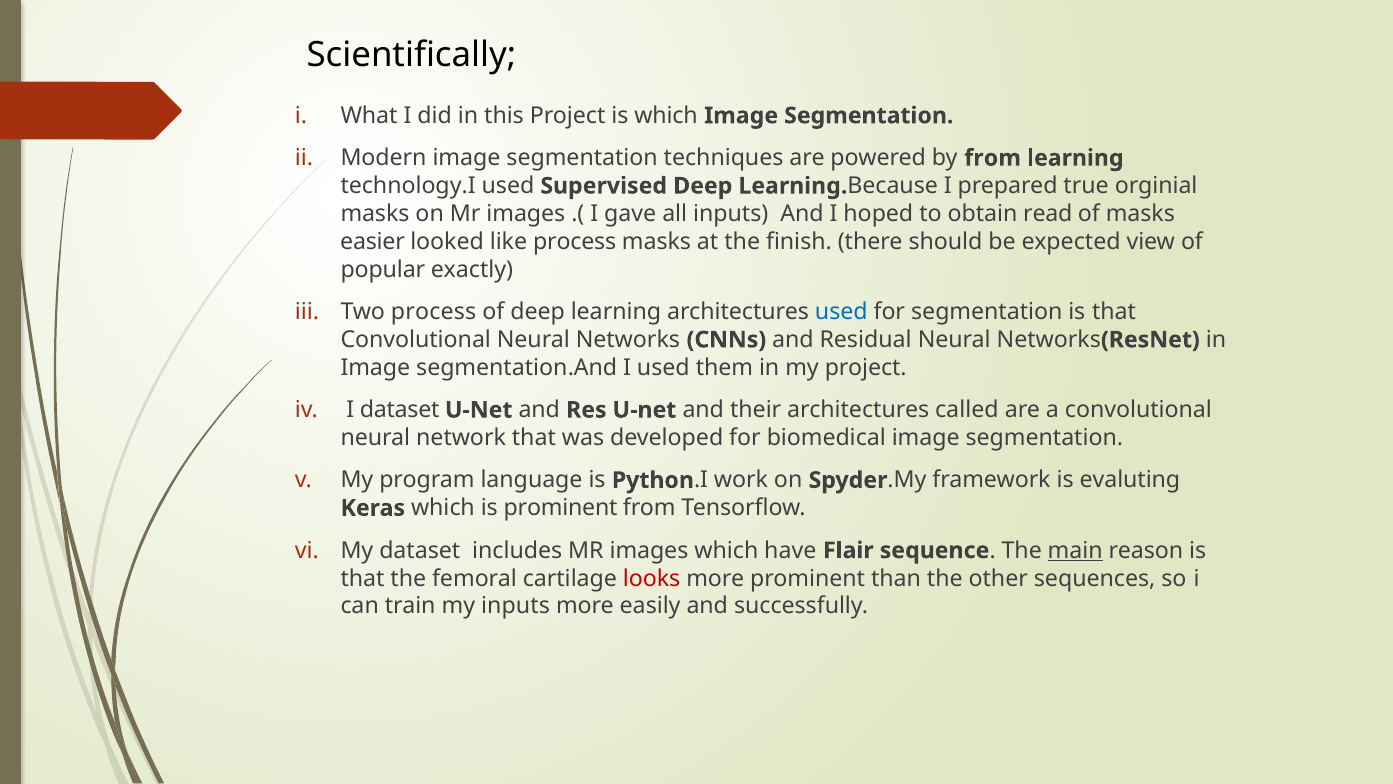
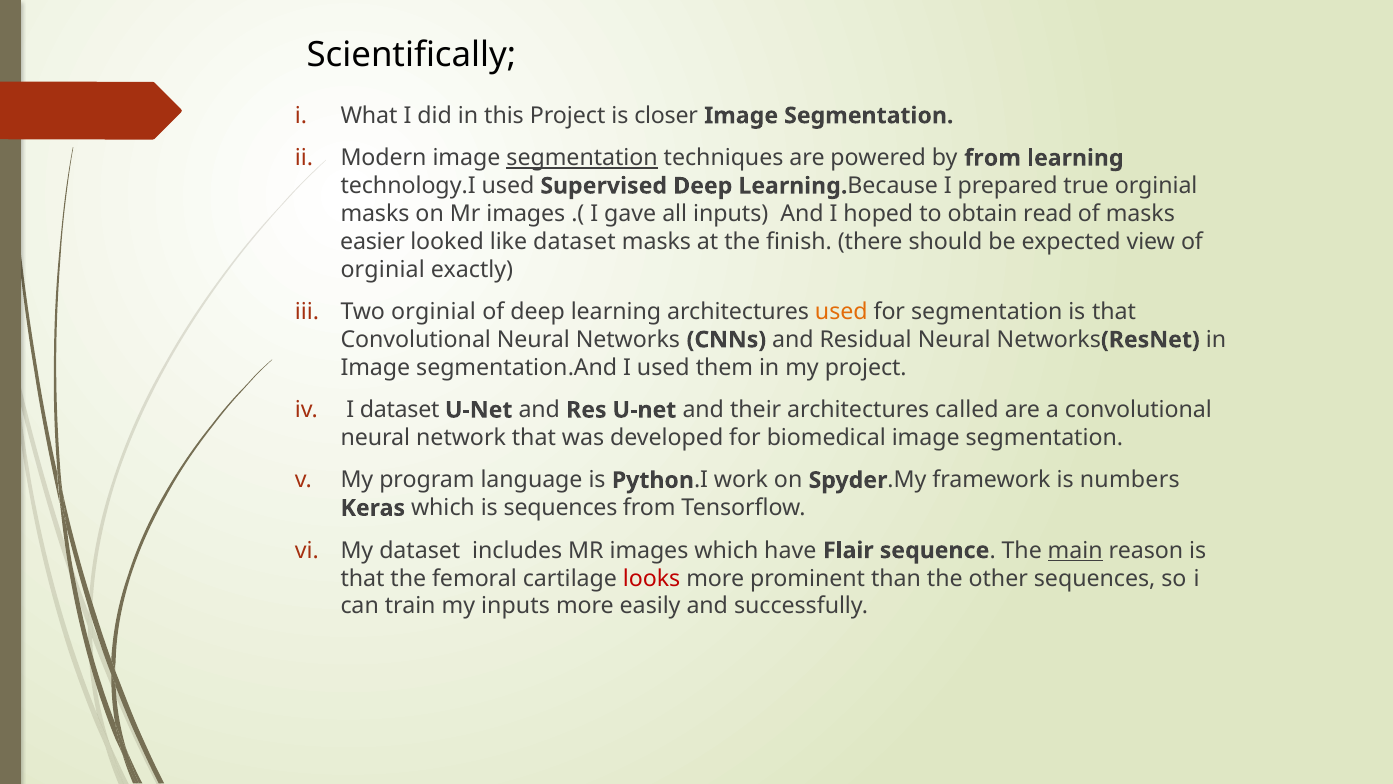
is which: which -> closer
segmentation at (582, 158) underline: none -> present
like process: process -> dataset
popular at (383, 269): popular -> orginial
Two process: process -> orginial
used at (841, 312) colour: blue -> orange
evaluting: evaluting -> numbers
is prominent: prominent -> sequences
